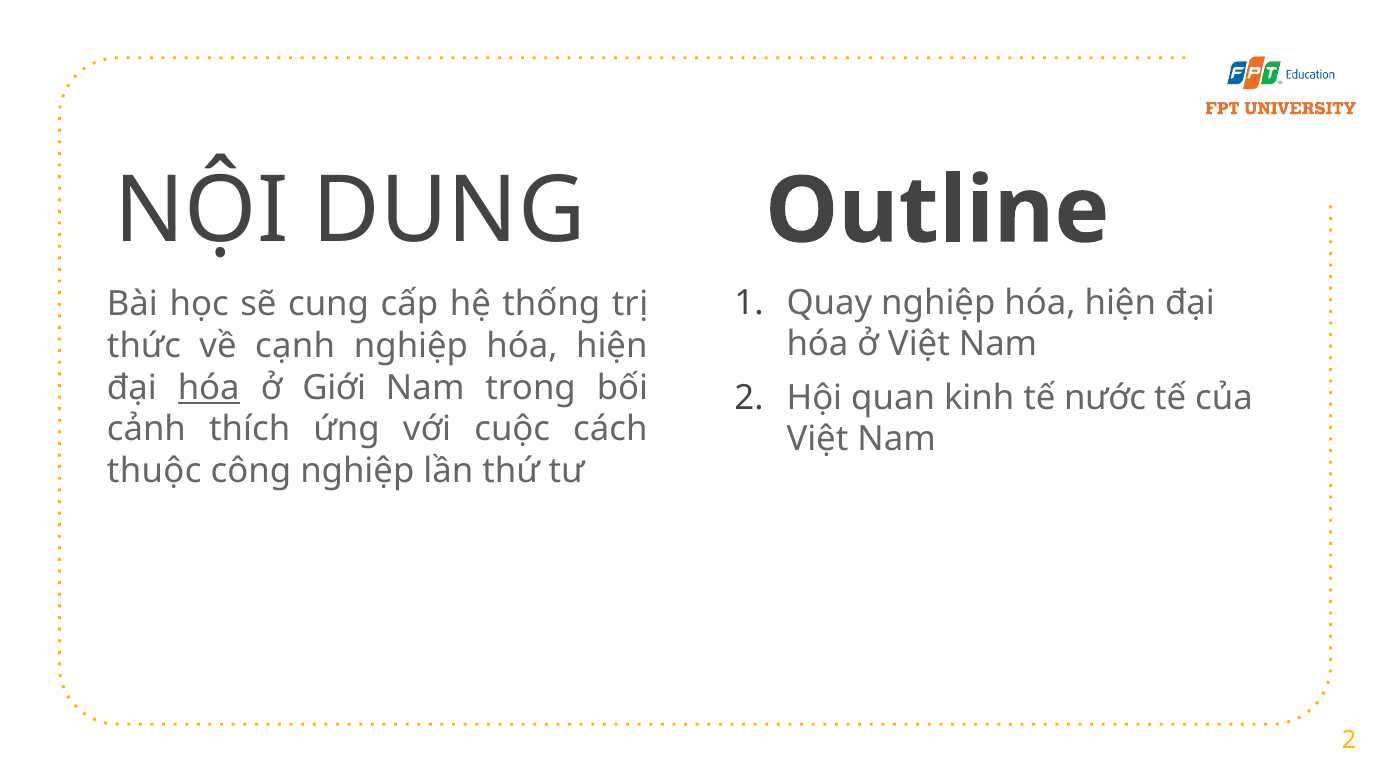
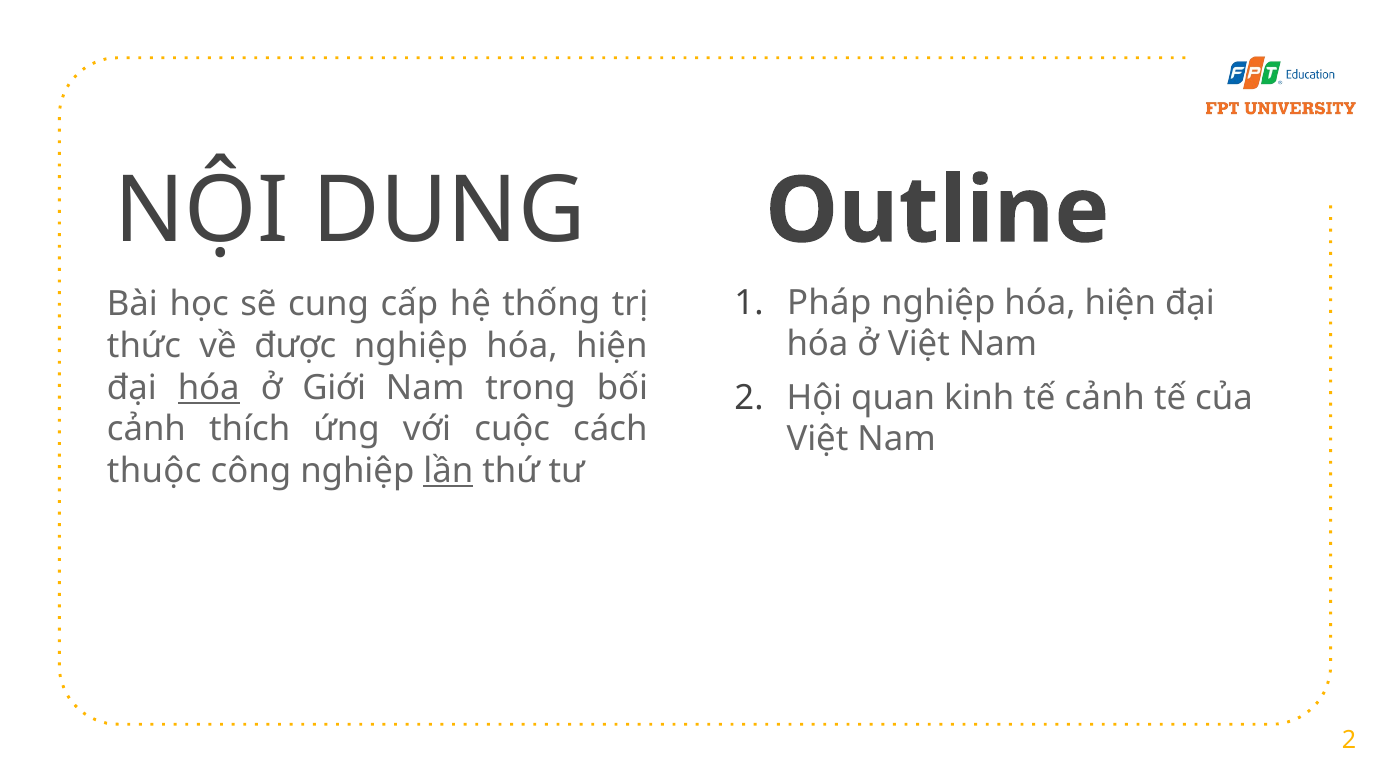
Quay: Quay -> Pháp
cạnh: cạnh -> được
tế nước: nước -> cảnh
lần underline: none -> present
